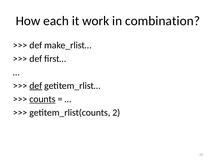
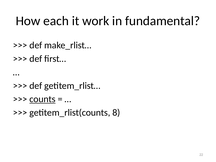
combination: combination -> fundamental
def at (36, 86) underline: present -> none
2: 2 -> 8
